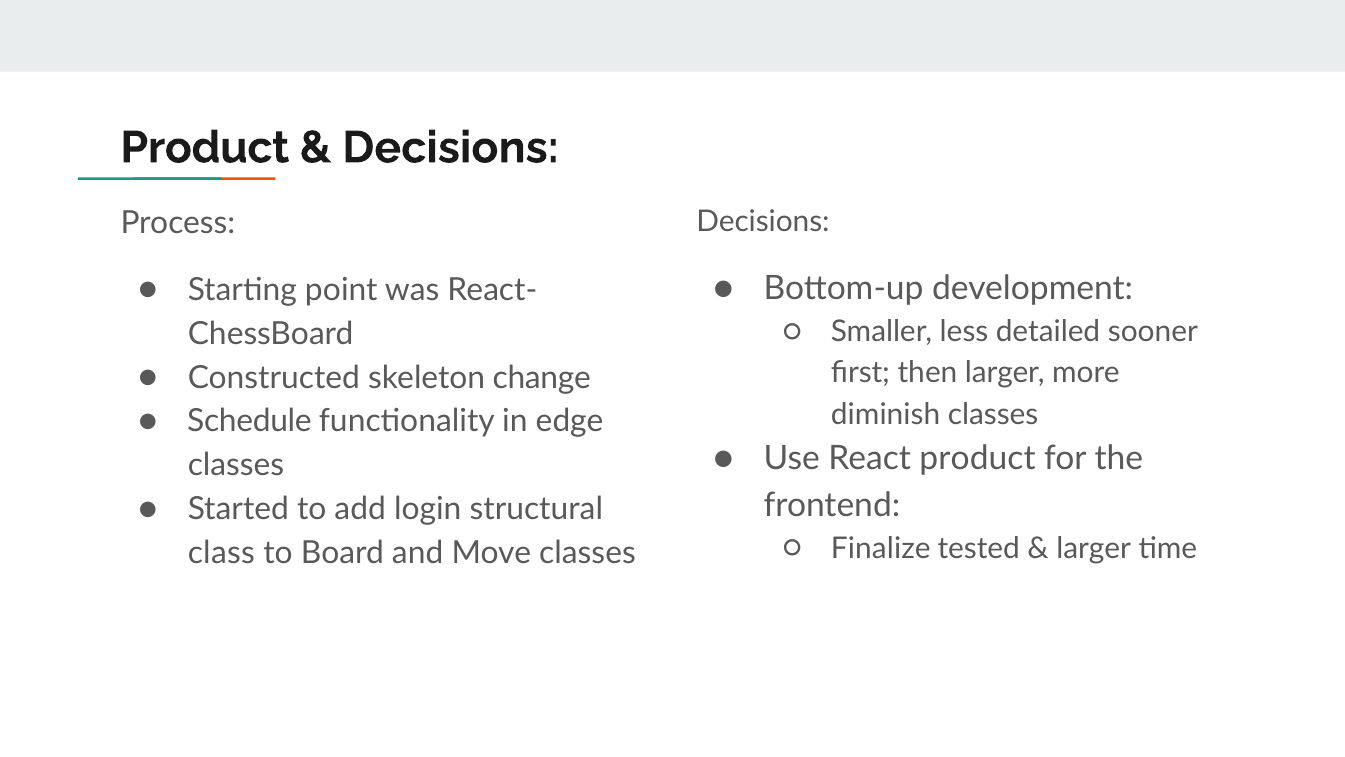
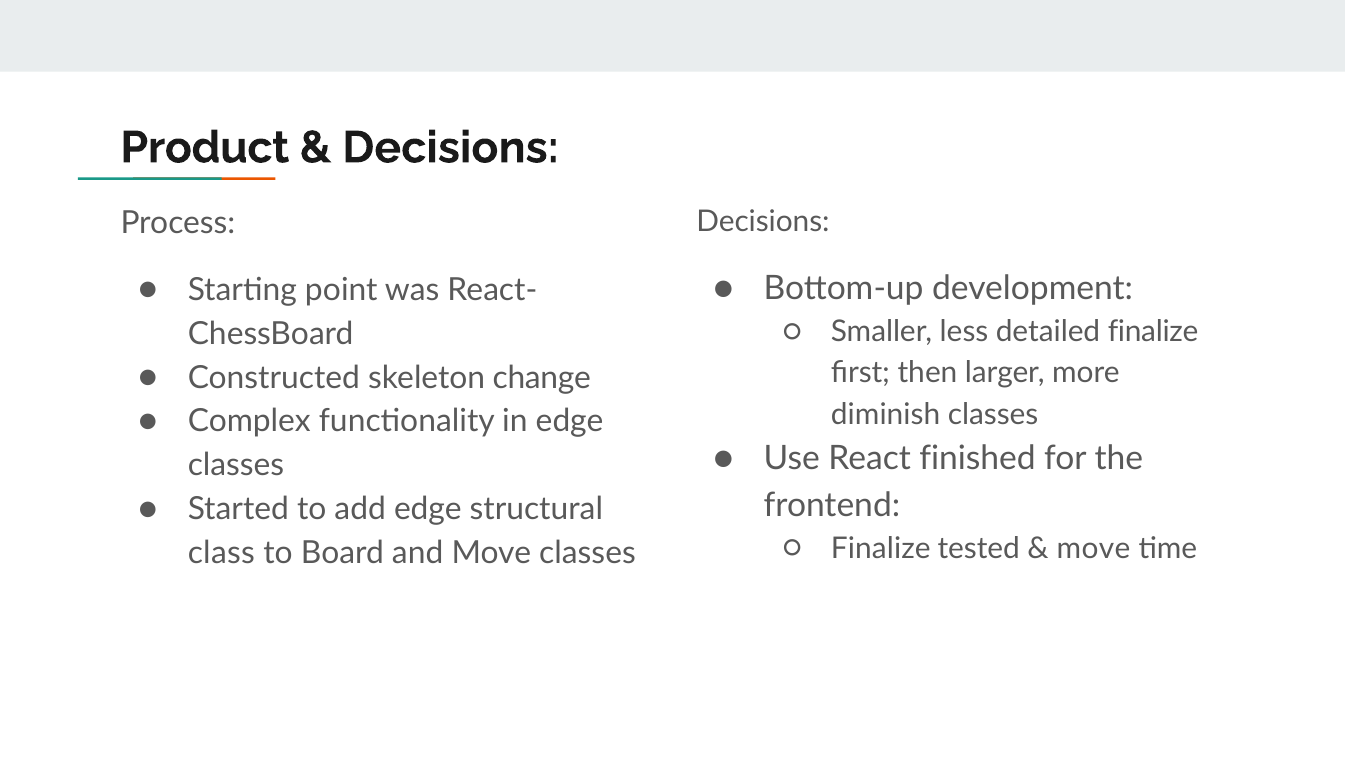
detailed sooner: sooner -> finalize
Schedule: Schedule -> Complex
React product: product -> finished
add login: login -> edge
larger at (1094, 548): larger -> move
